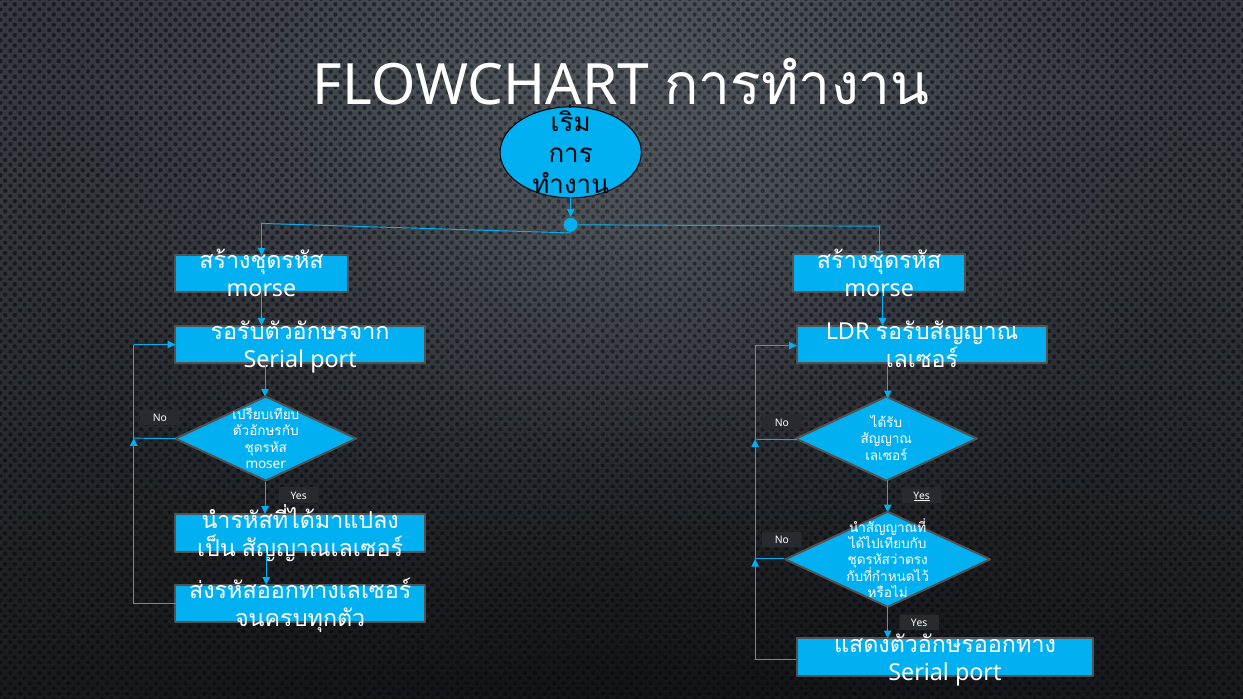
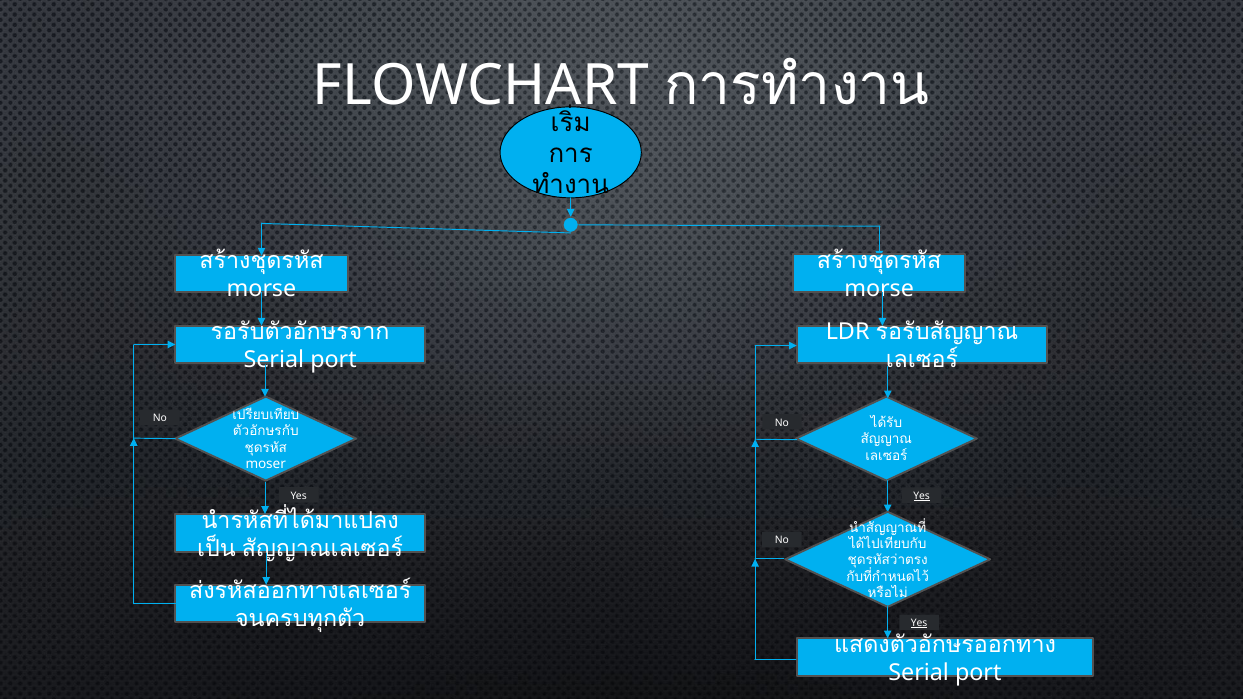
Yes at (919, 623) underline: none -> present
